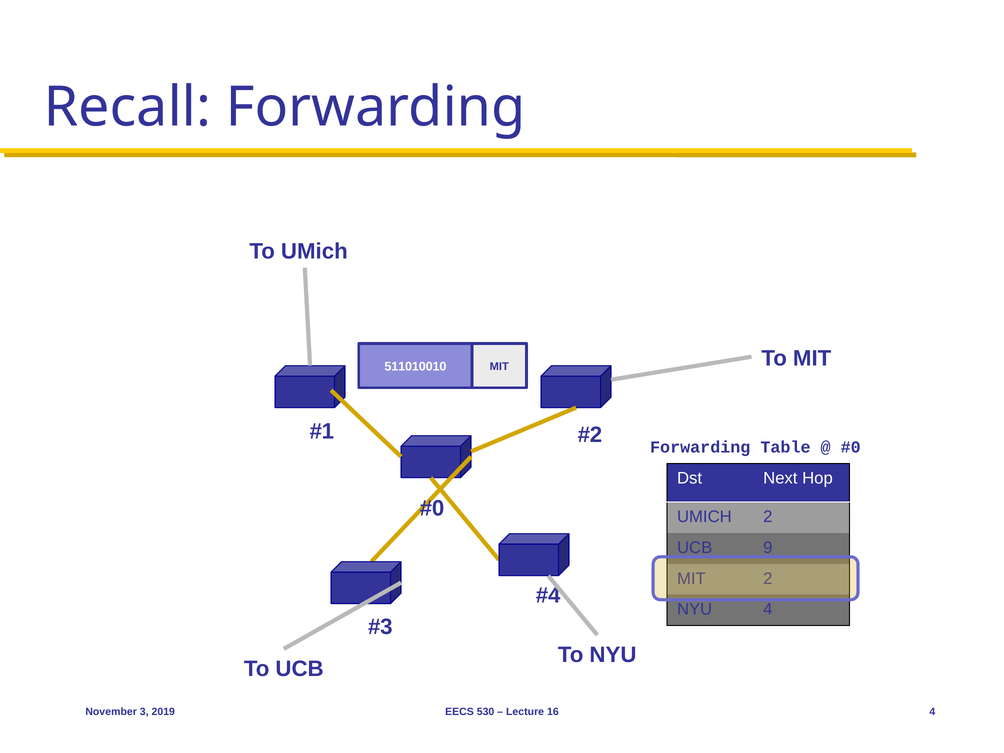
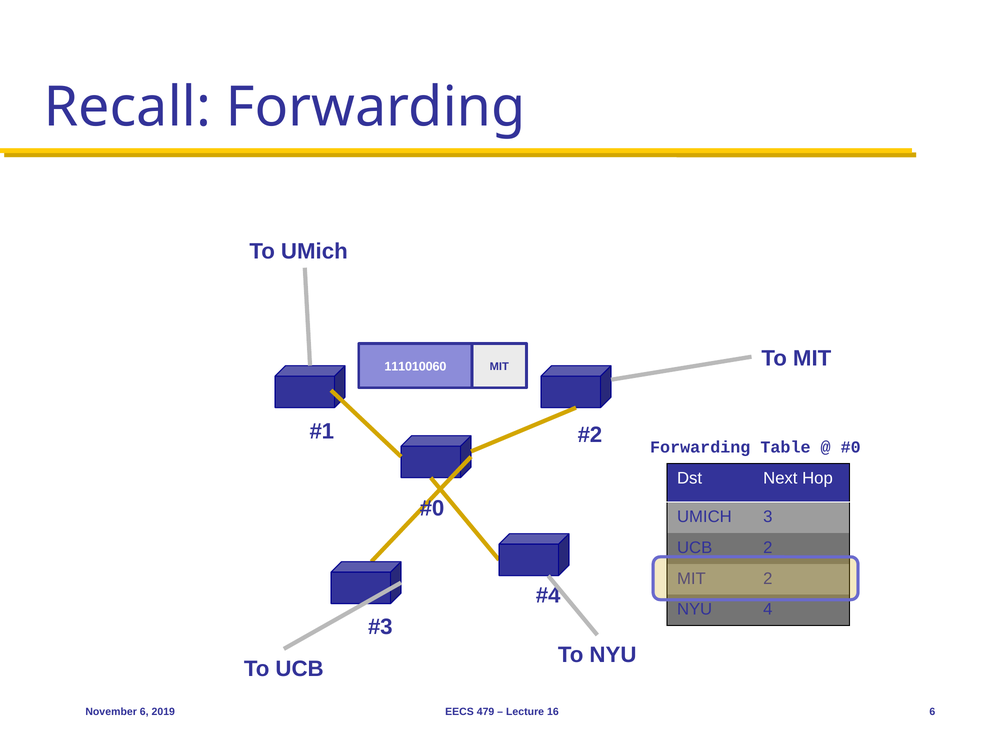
511010010: 511010010 -> 111010060
UMICH 2: 2 -> 3
UCB 9: 9 -> 2
November 3: 3 -> 6
530: 530 -> 479
16 4: 4 -> 6
